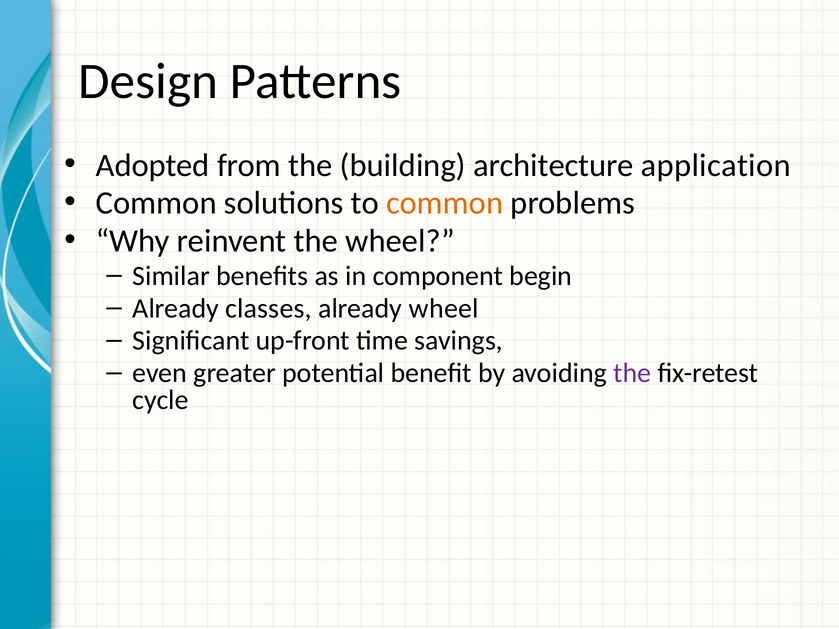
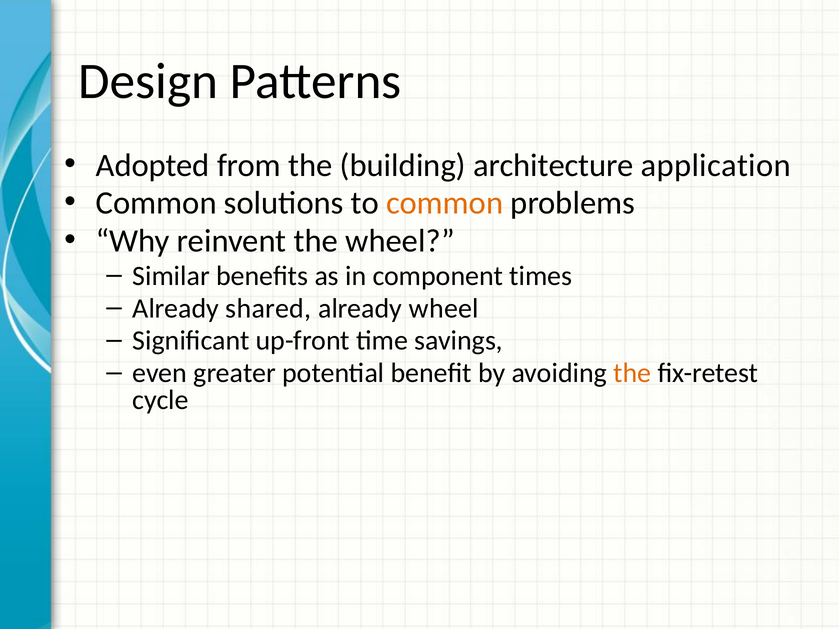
begin: begin -> times
classes: classes -> shared
the at (632, 373) colour: purple -> orange
